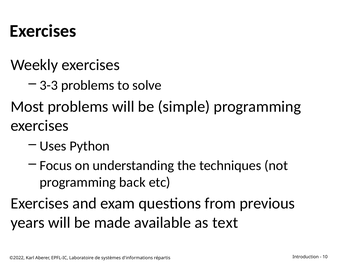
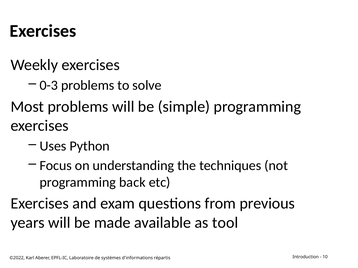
3-3: 3-3 -> 0-3
text: text -> tool
